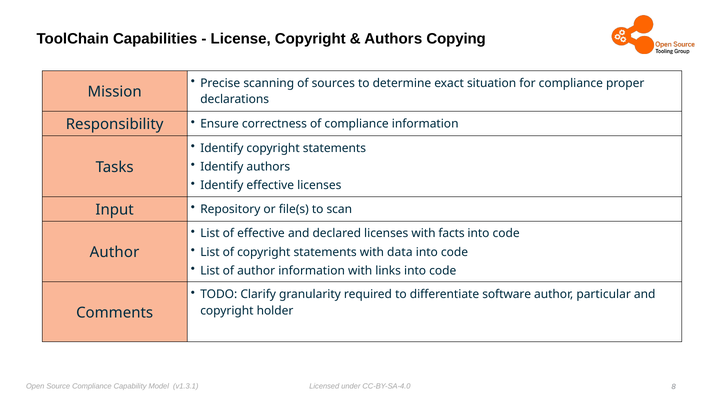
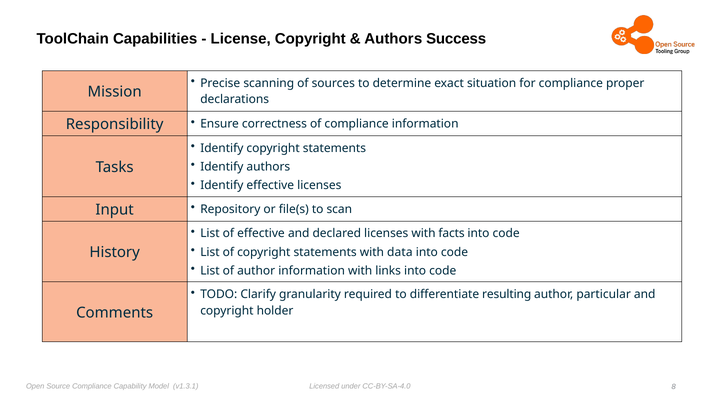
Copying: Copying -> Success
Author at (115, 252): Author -> History
software: software -> resulting
